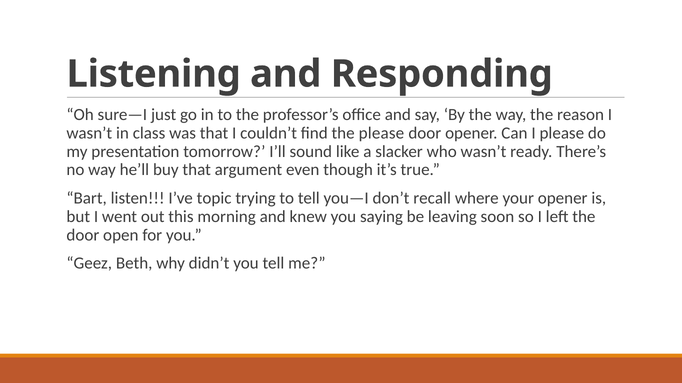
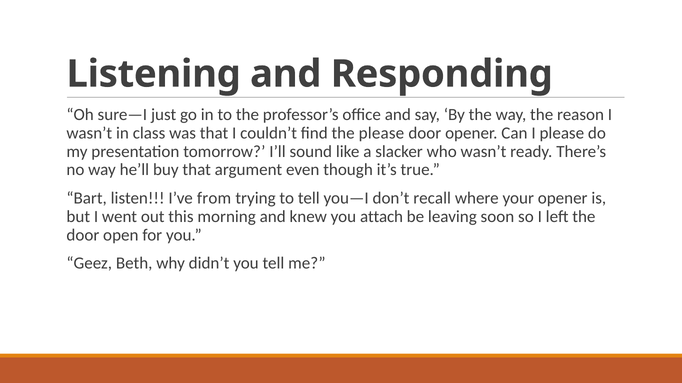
topic: topic -> from
saying: saying -> attach
